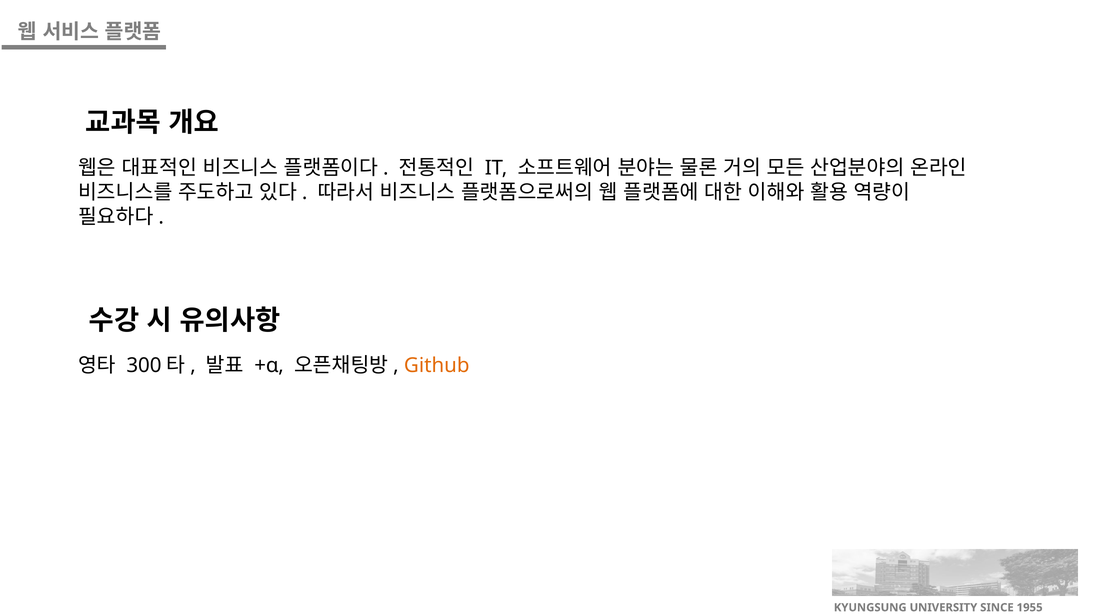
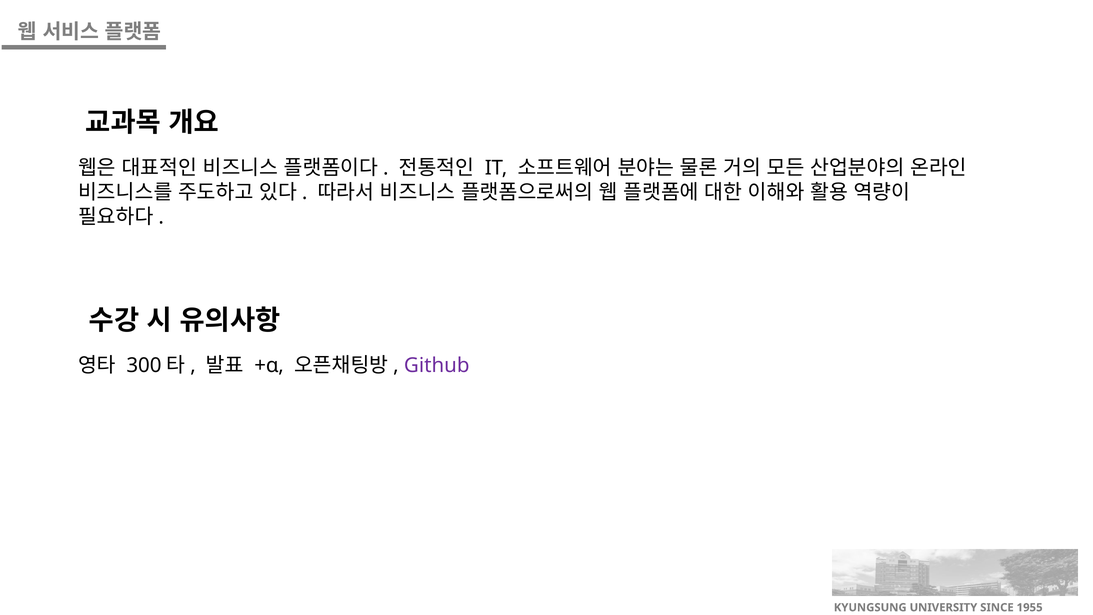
Github colour: orange -> purple
